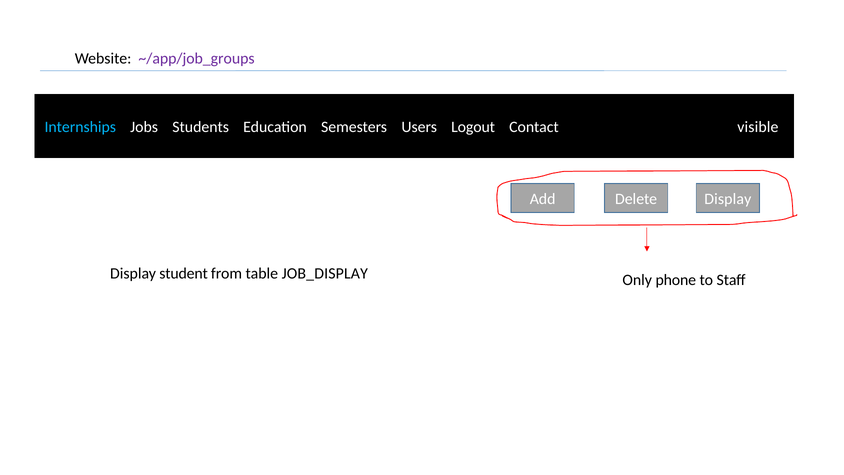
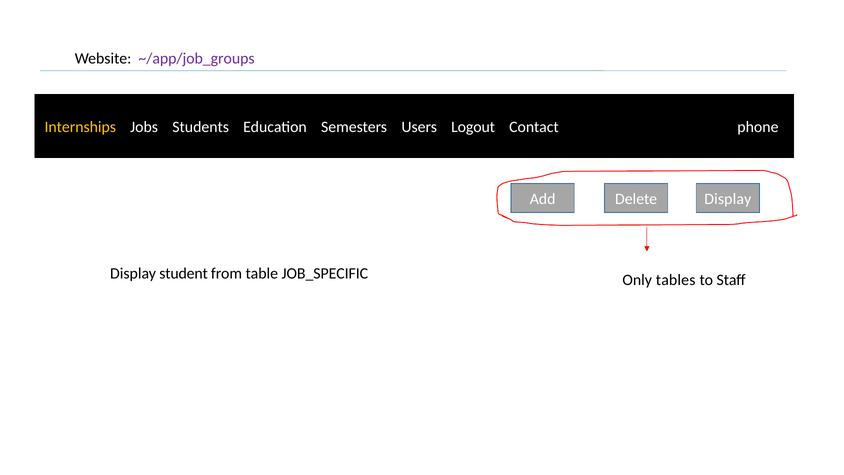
Internships colour: light blue -> yellow
visible: visible -> phone
JOB_DISPLAY: JOB_DISPLAY -> JOB_SPECIFIC
phone: phone -> tables
